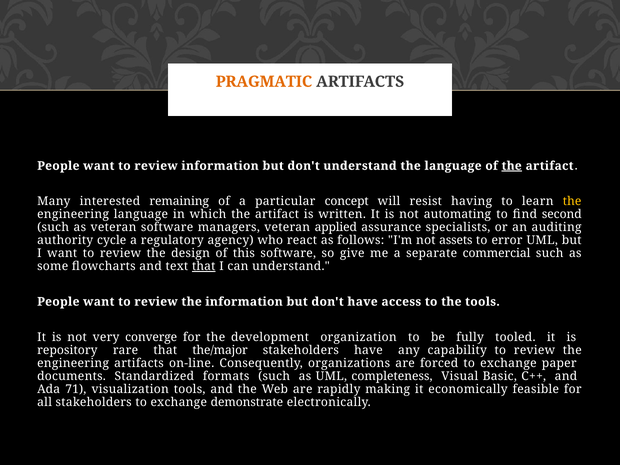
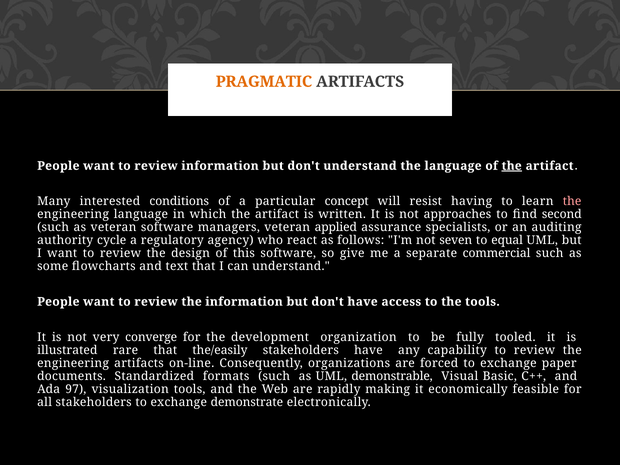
remaining: remaining -> conditions
the at (572, 201) colour: yellow -> pink
automating: automating -> approaches
assets: assets -> seven
error: error -> equal
that at (204, 266) underline: present -> none
repository: repository -> illustrated
the/major: the/major -> the/easily
completeness: completeness -> demonstrable
71: 71 -> 97
